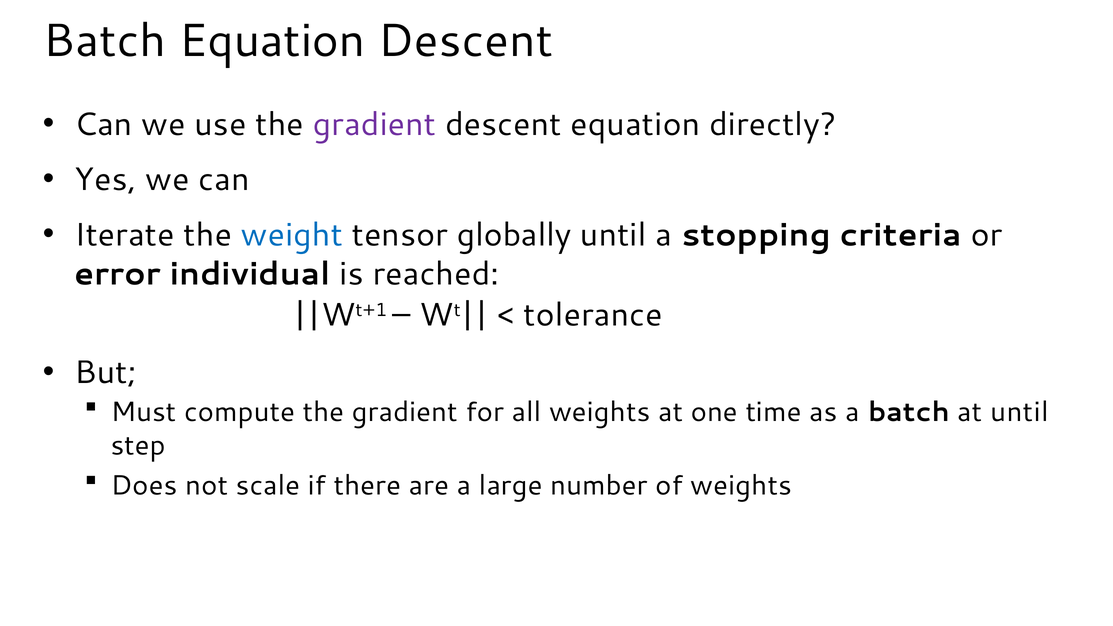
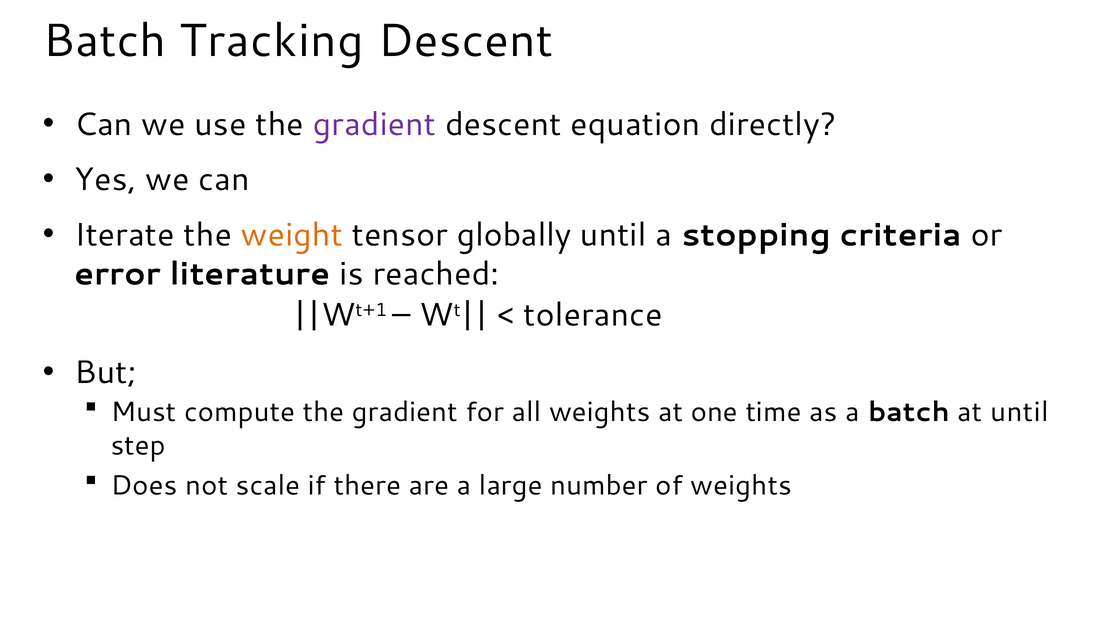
Batch Equation: Equation -> Tracking
weight colour: blue -> orange
individual: individual -> literature
